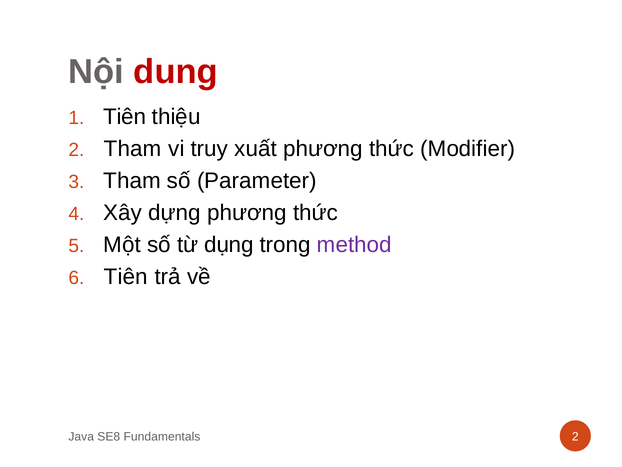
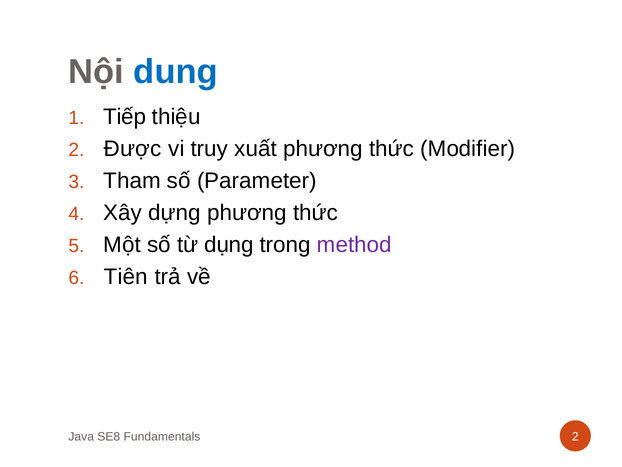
dung colour: red -> blue
Tiên at (125, 117): Tiên -> Tiếp
Tham at (133, 149): Tham -> Được
